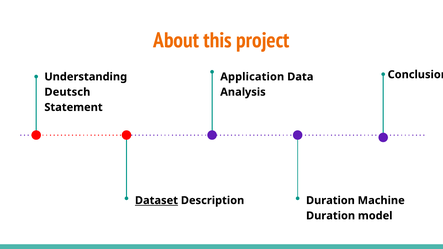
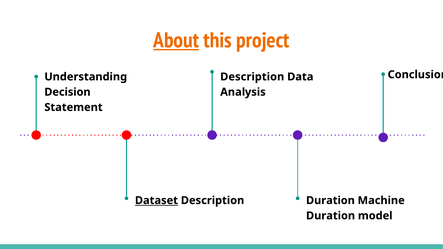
About underline: none -> present
Application at (252, 77): Application -> Description
Deutsch: Deutsch -> Decision
